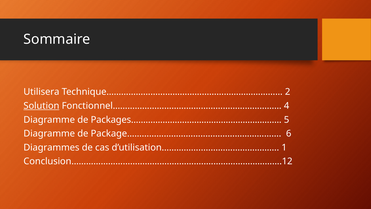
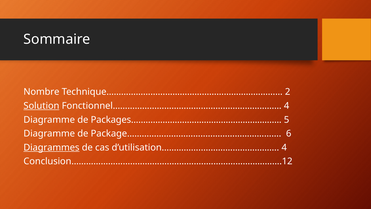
Utilisera: Utilisera -> Nombre
Diagrammes underline: none -> present
d’utilisation……………..………………………… 1: 1 -> 4
